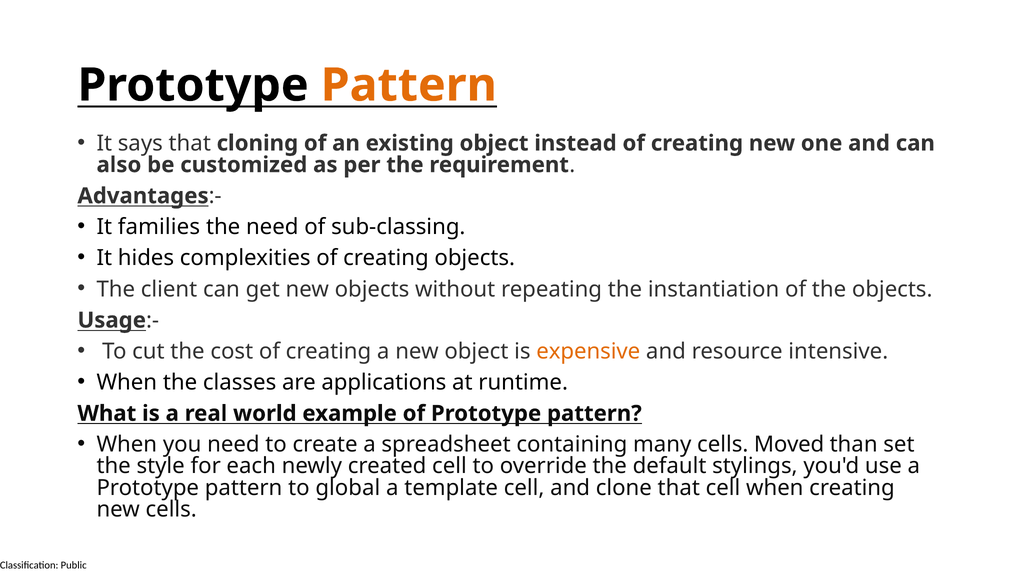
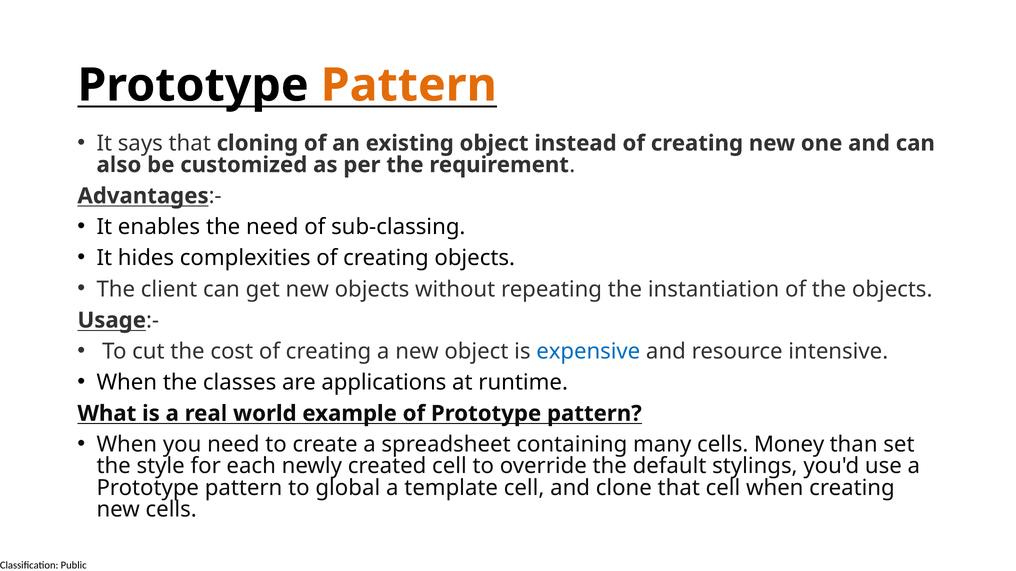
families: families -> enables
expensive colour: orange -> blue
Moved: Moved -> Money
